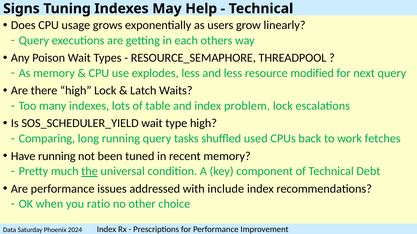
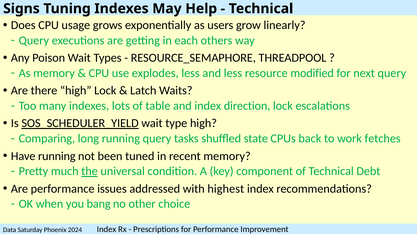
problem: problem -> direction
SOS_SCHEDULER_YIELD underline: none -> present
used: used -> state
include: include -> highest
ratio: ratio -> bang
